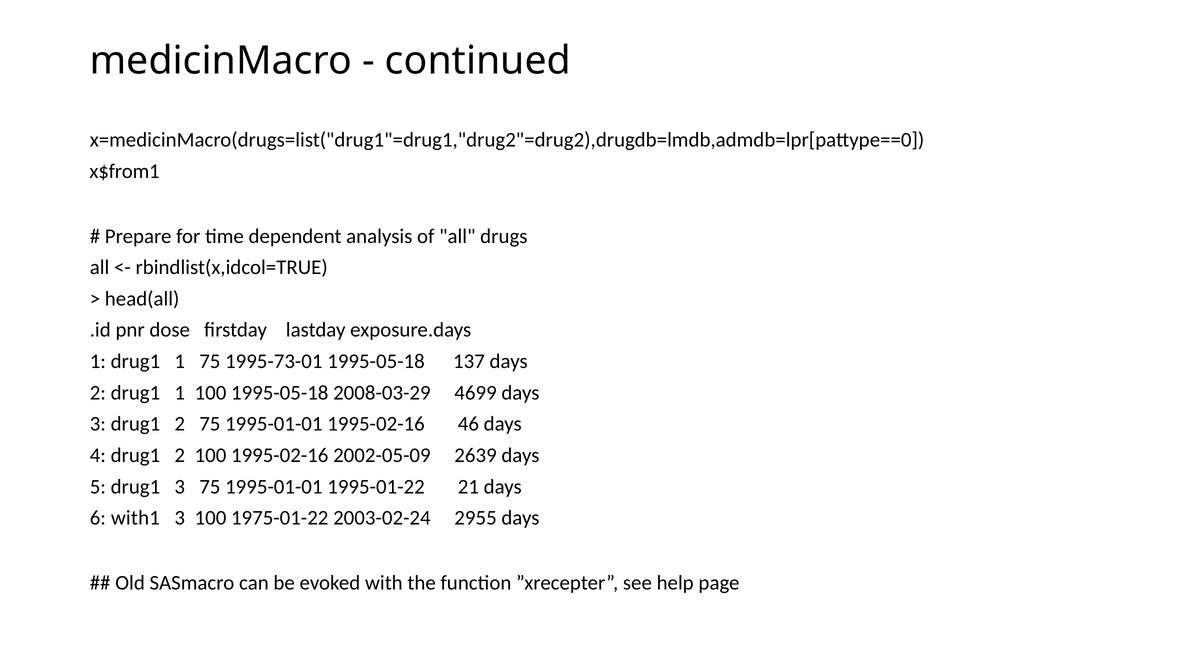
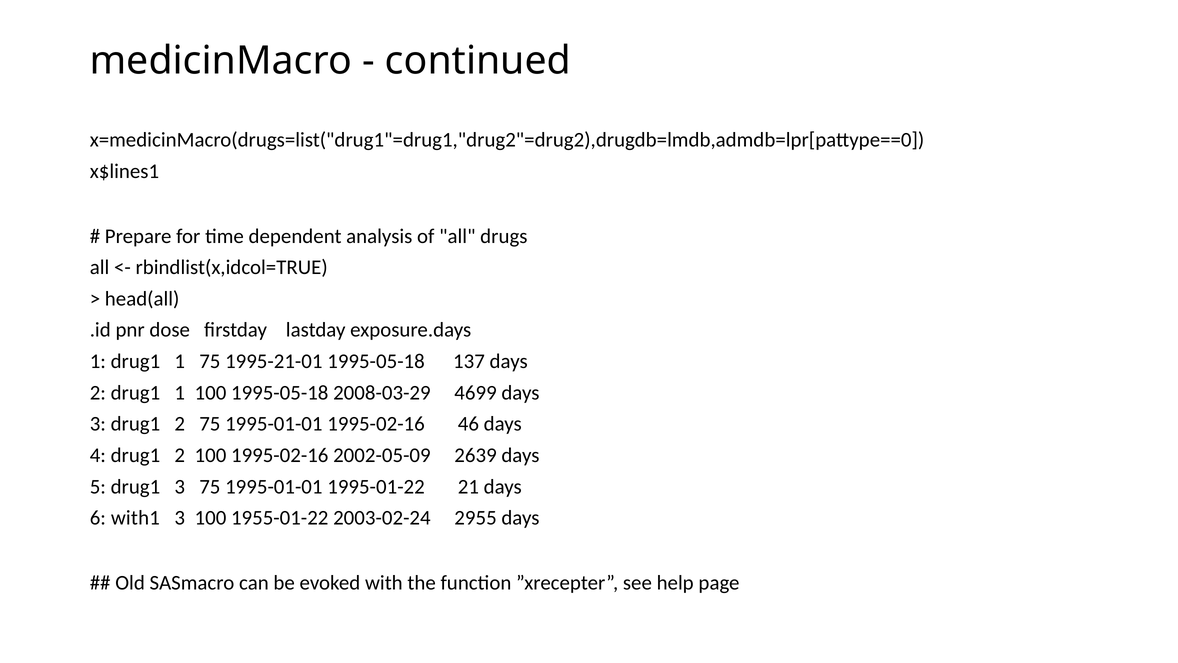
x$from1: x$from1 -> x$lines1
1995-73-01: 1995-73-01 -> 1995-21-01
1975-01-22: 1975-01-22 -> 1955-01-22
